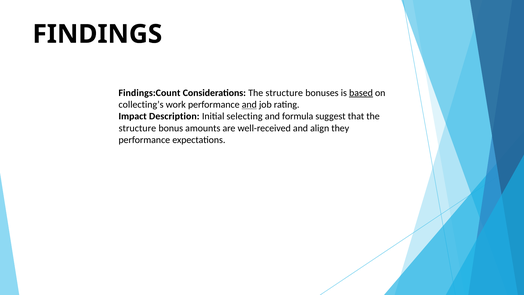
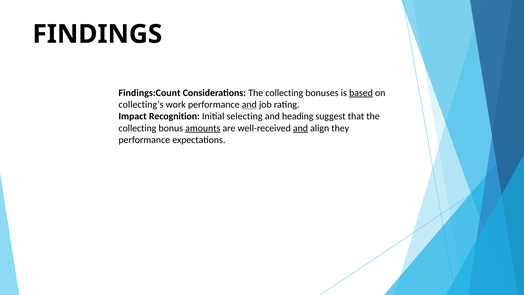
Considerations The structure: structure -> collecting
Description: Description -> Recognition
formula: formula -> heading
structure at (137, 128): structure -> collecting
amounts underline: none -> present
and at (300, 128) underline: none -> present
